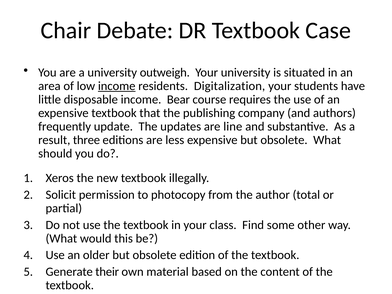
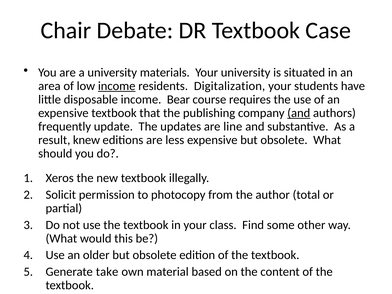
outweigh: outweigh -> materials
and at (299, 113) underline: none -> present
three: three -> knew
their: their -> take
